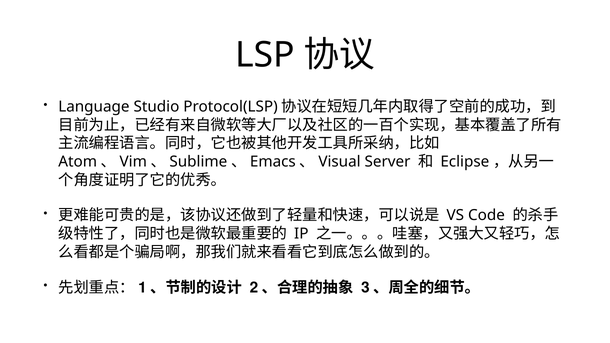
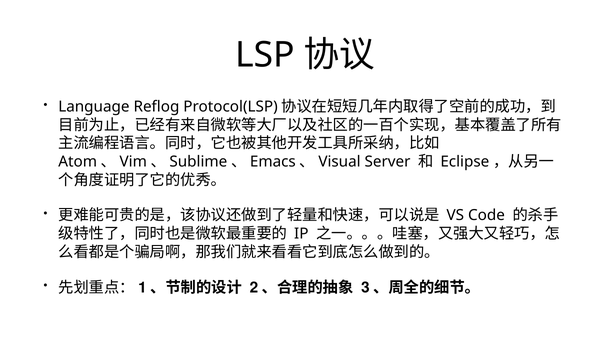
Studio: Studio -> Reflog
